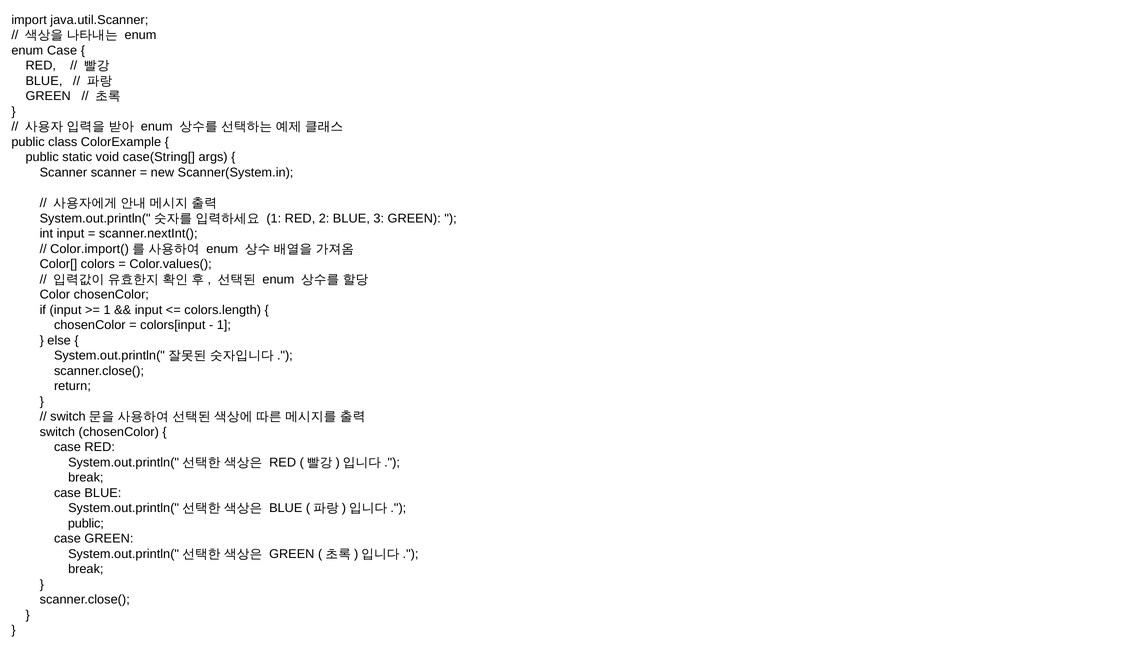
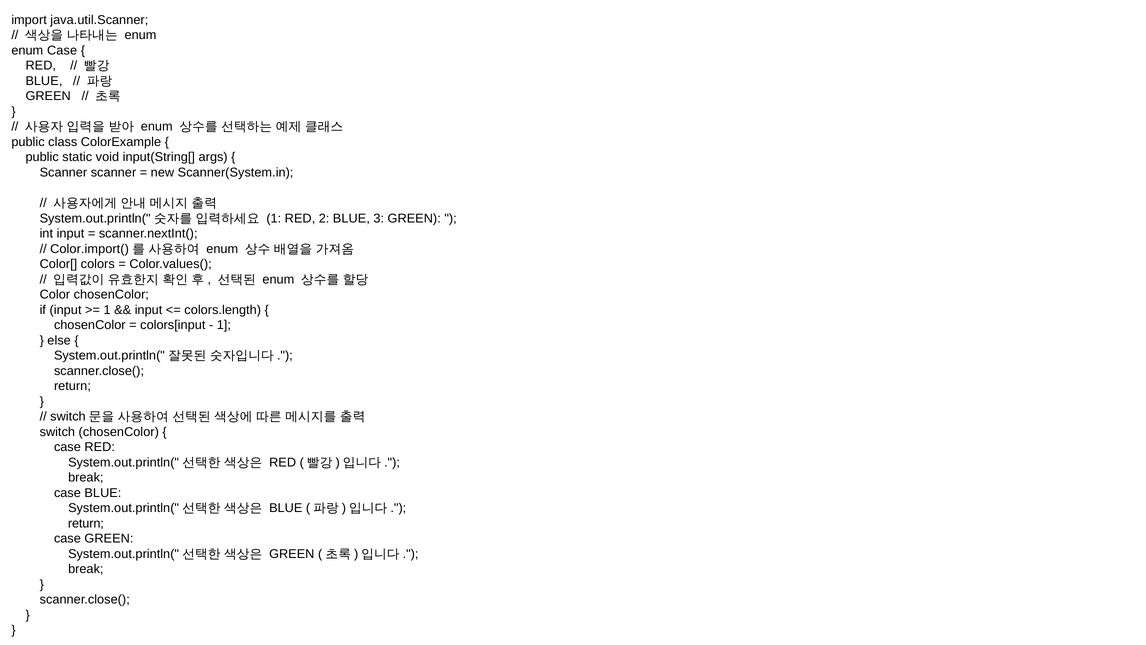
case(String[: case(String[ -> input(String[
public at (86, 523): public -> return
